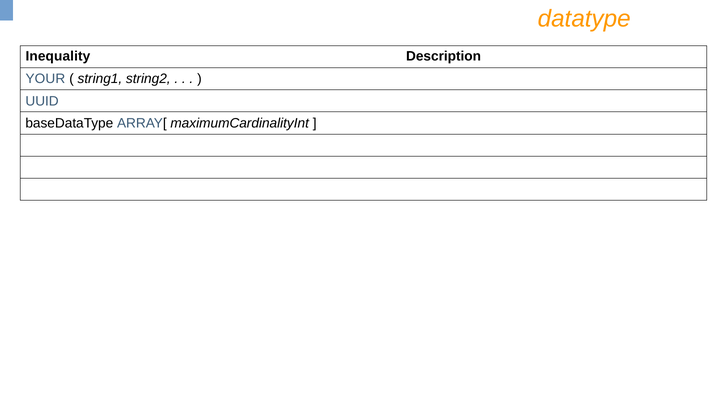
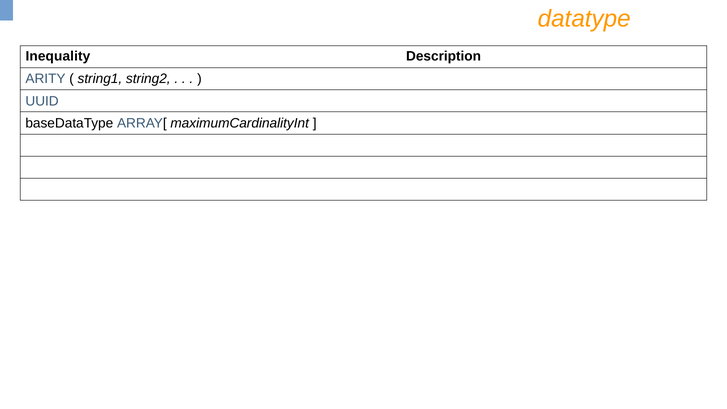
YOUR: YOUR -> ARITY
